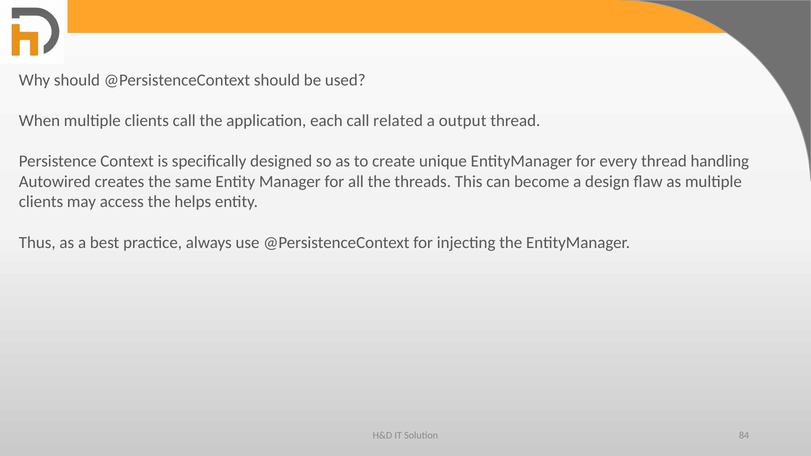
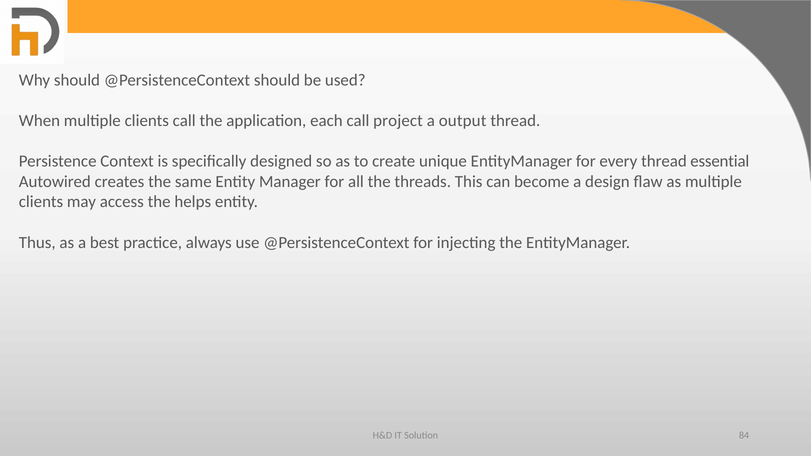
related: related -> project
handling: handling -> essential
